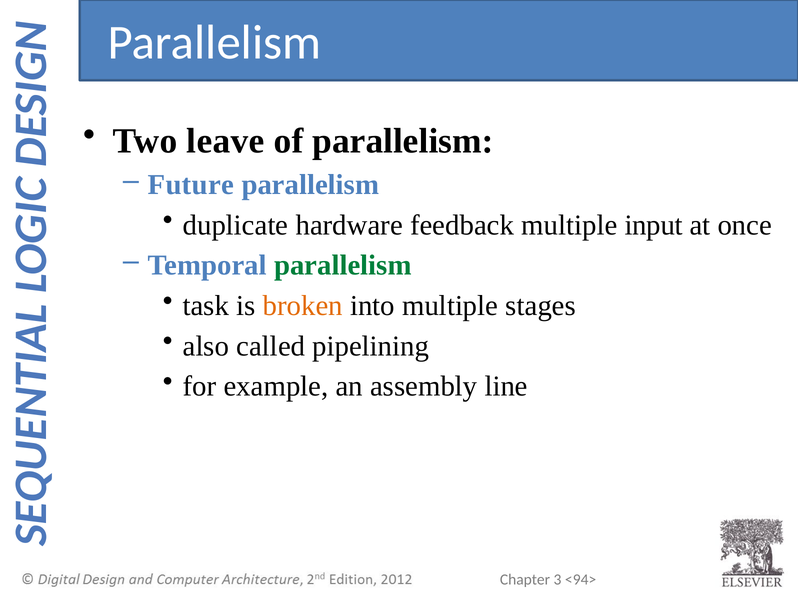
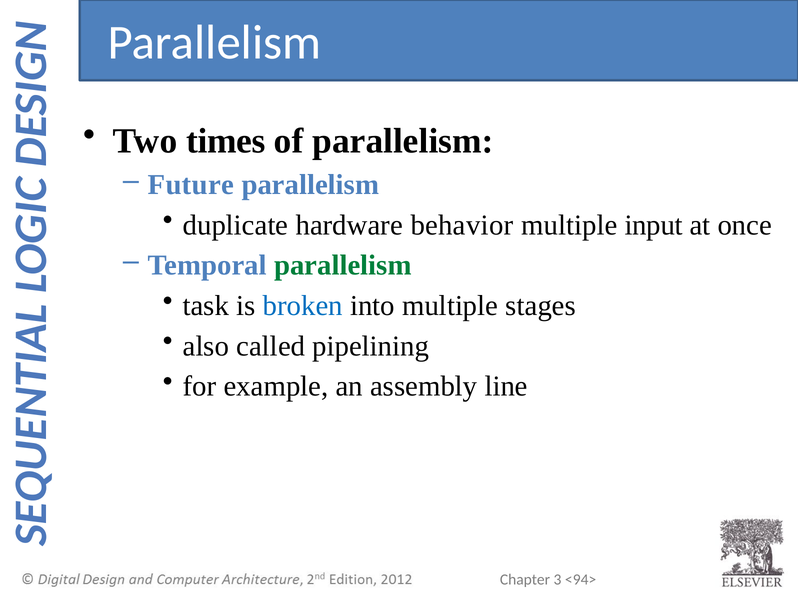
leave: leave -> times
feedback: feedback -> behavior
broken colour: orange -> blue
